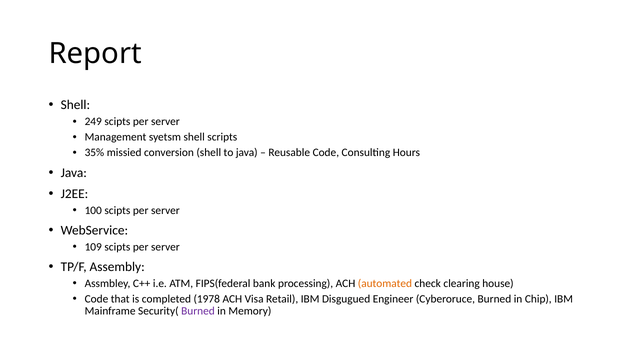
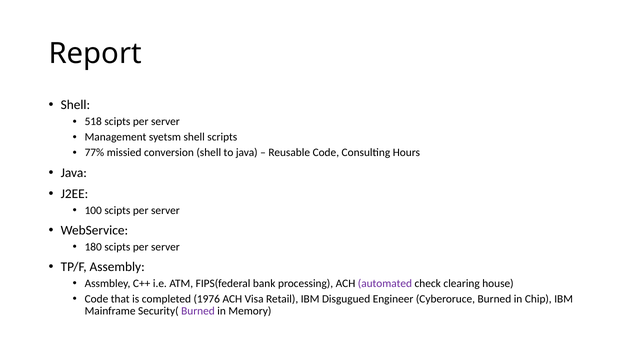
249: 249 -> 518
35%: 35% -> 77%
109: 109 -> 180
automated colour: orange -> purple
1978: 1978 -> 1976
